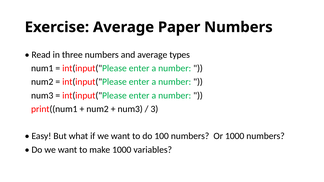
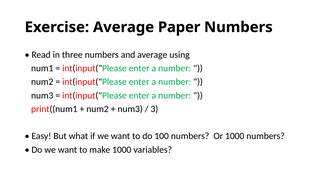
types: types -> using
